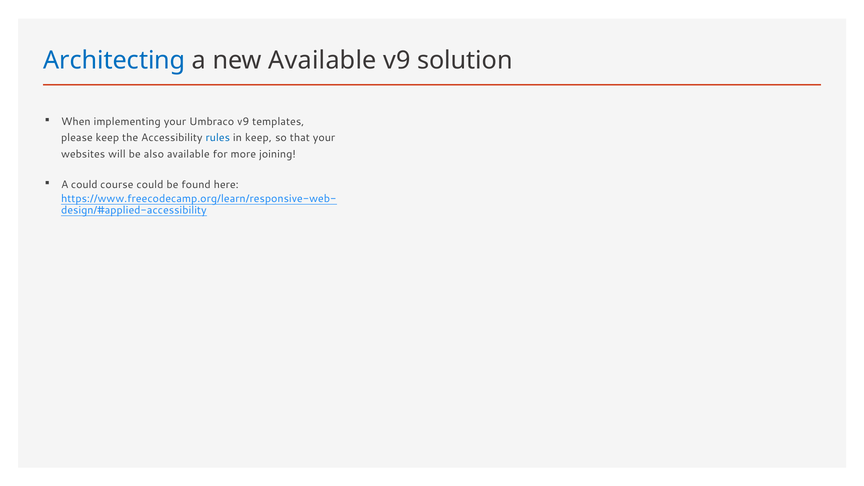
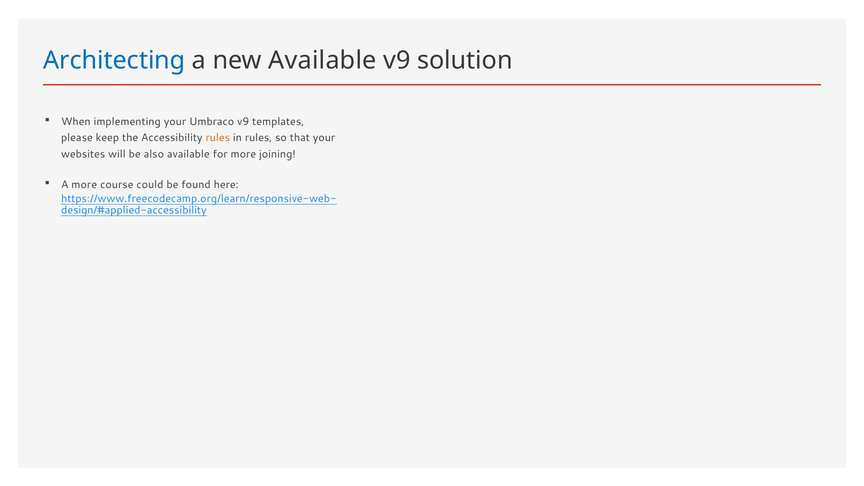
rules at (218, 138) colour: blue -> orange
in keep: keep -> rules
A could: could -> more
